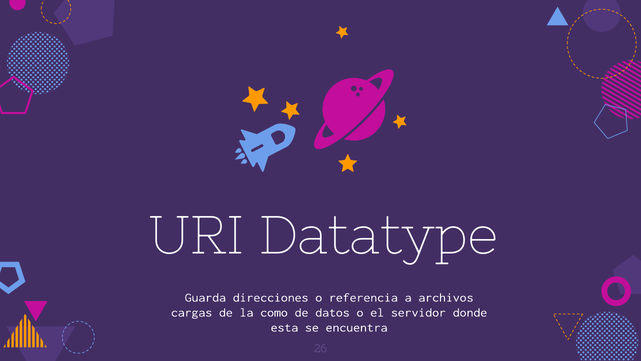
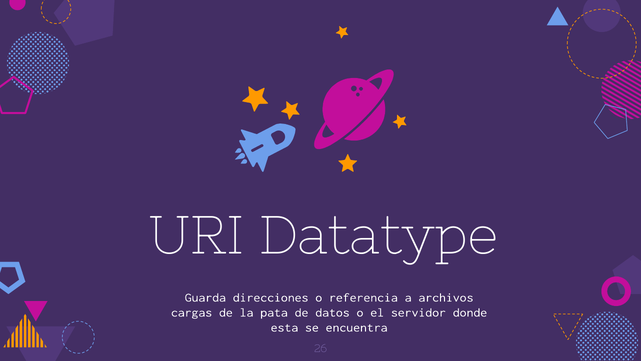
como: como -> pata
